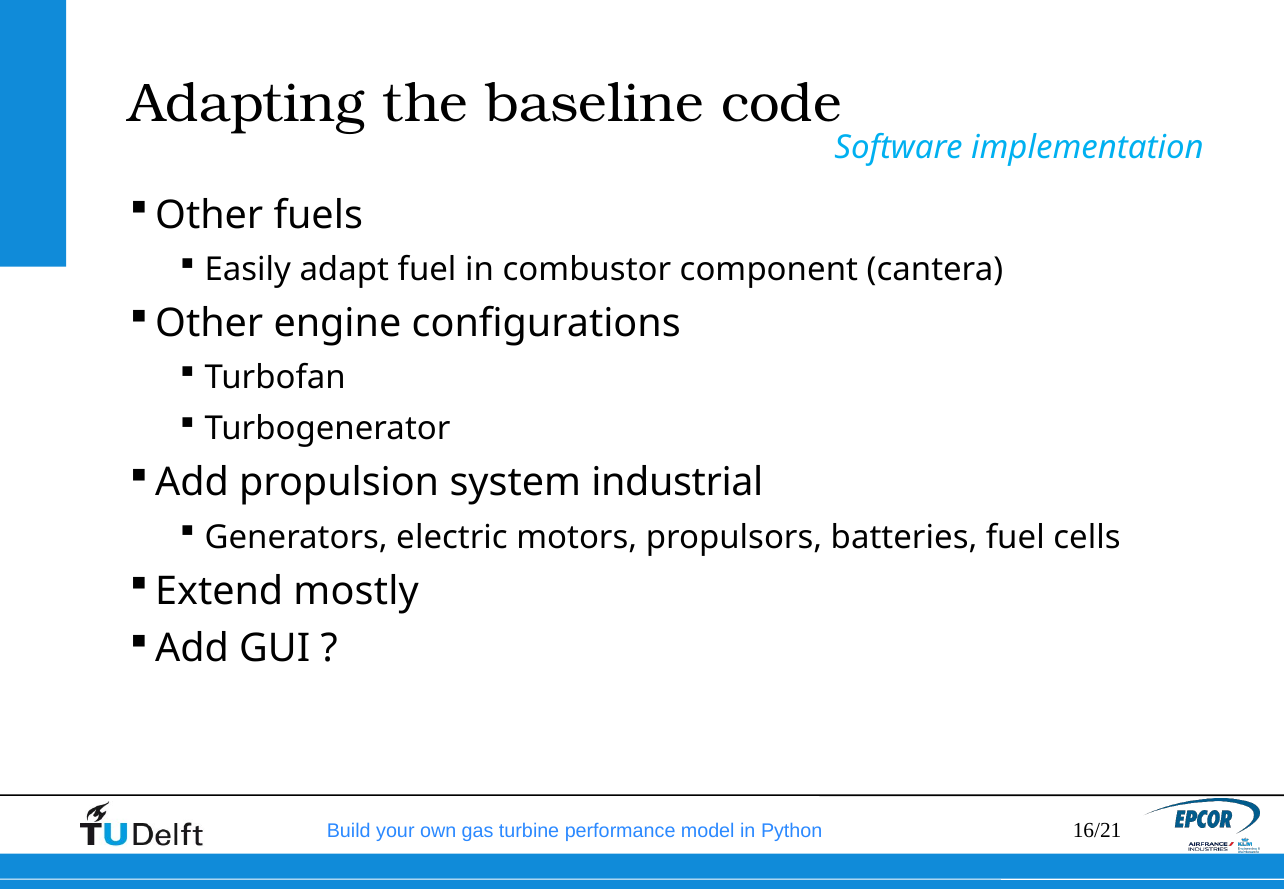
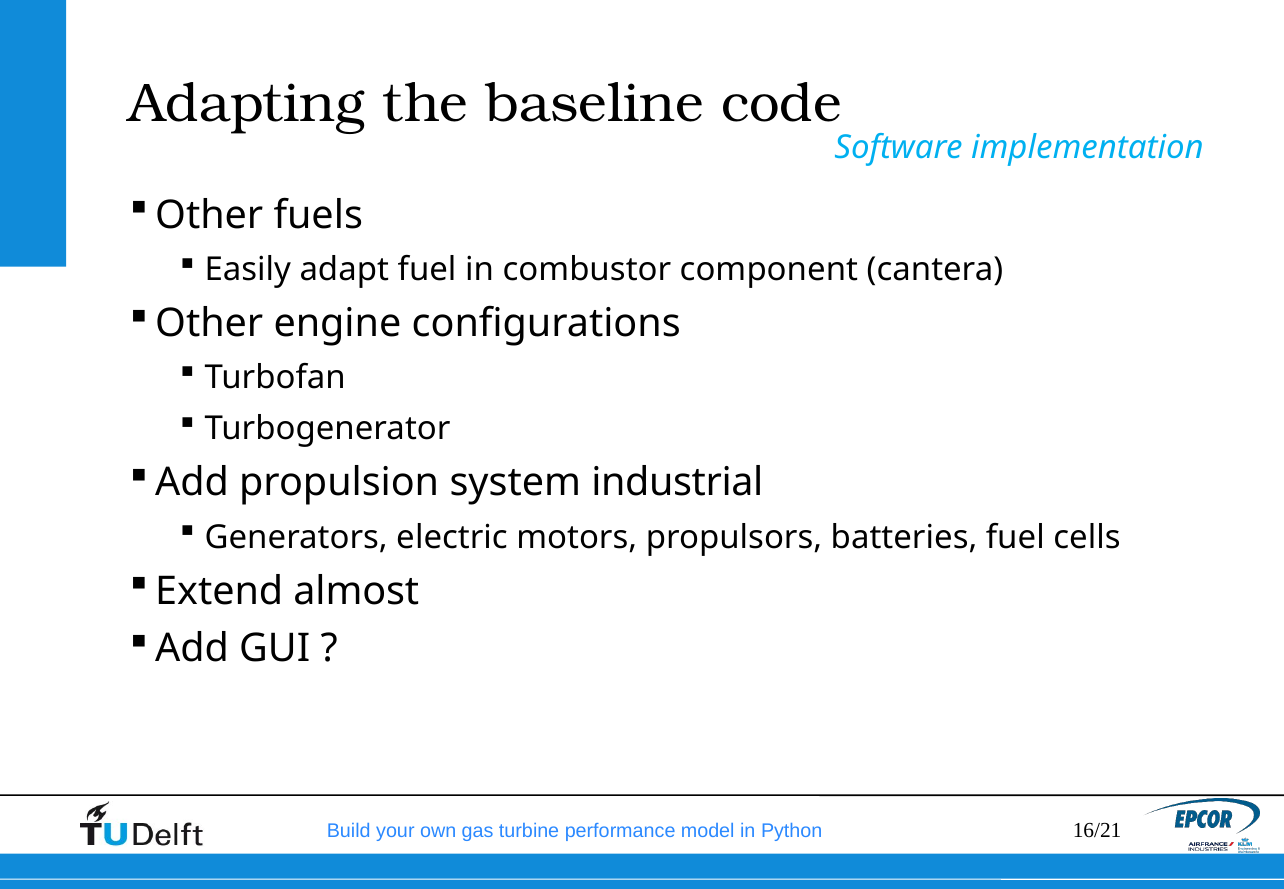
mostly: mostly -> almost
